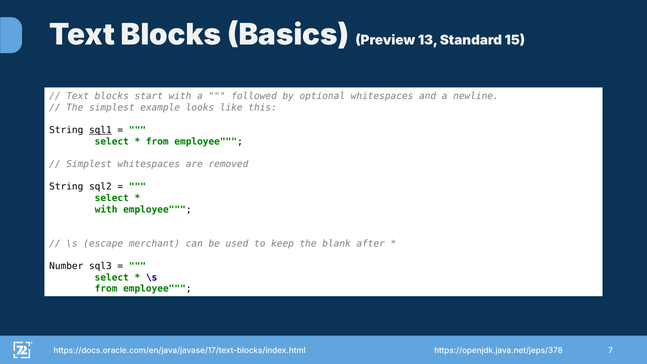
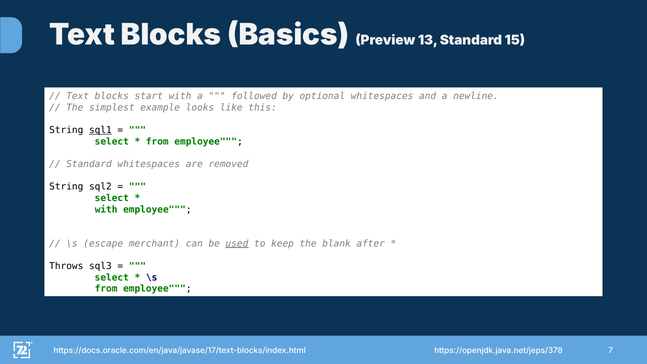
Simplest at (89, 164): Simplest -> Standard
used underline: none -> present
Number: Number -> Throws
